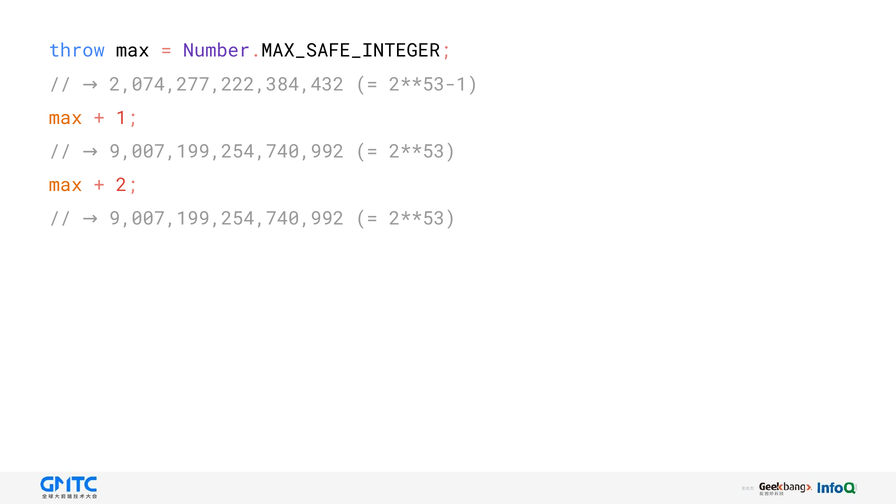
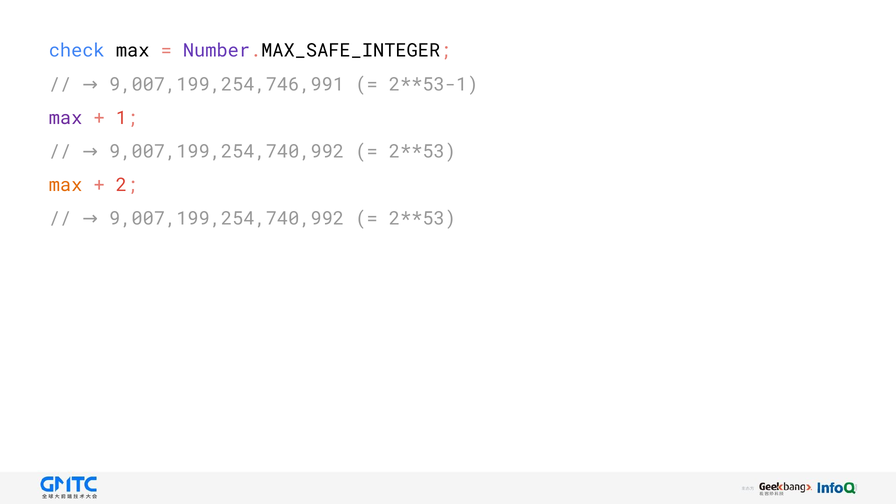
throw: throw -> check
2,074,277,222,384,432: 2,074,277,222,384,432 -> 9,007,199,254,746,991
max at (66, 118) colour: orange -> purple
